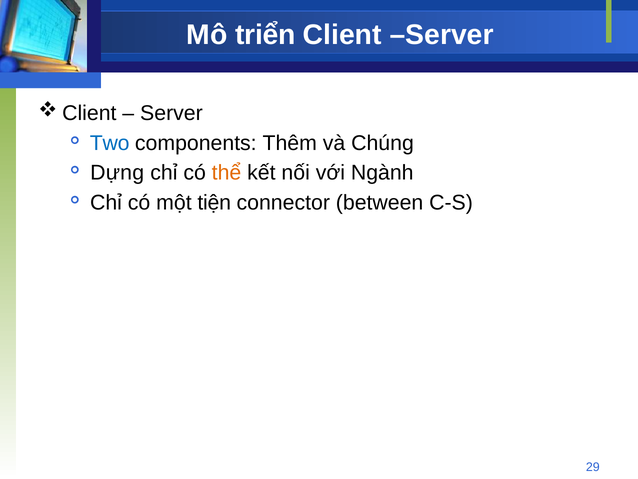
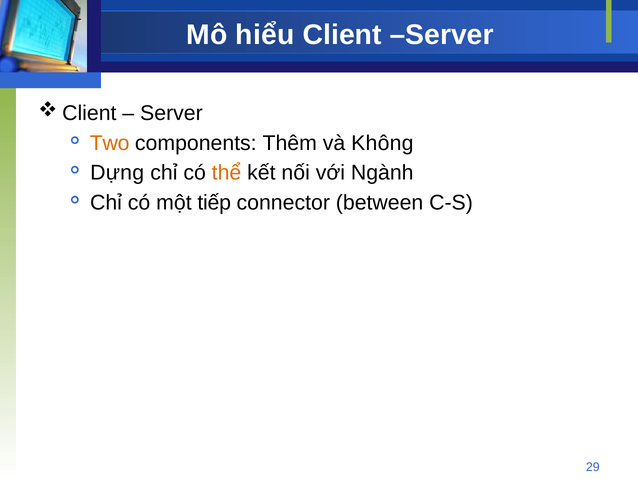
triển: triển -> hiểu
Two colour: blue -> orange
Chúng: Chúng -> Không
tiện: tiện -> tiếp
